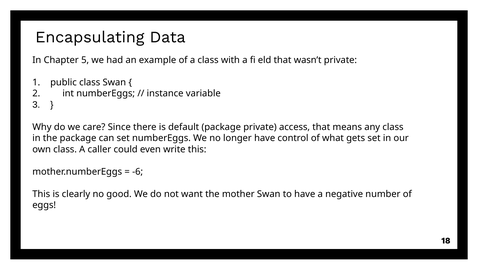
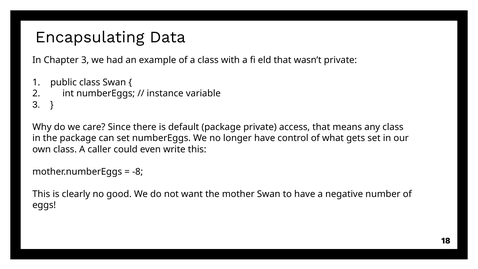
Chapter 5: 5 -> 3
-6: -6 -> -8
